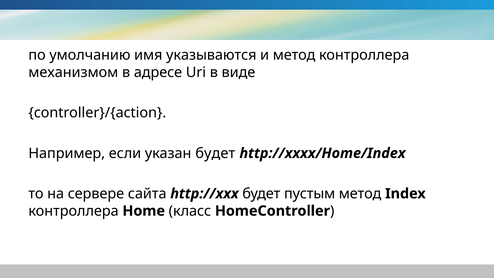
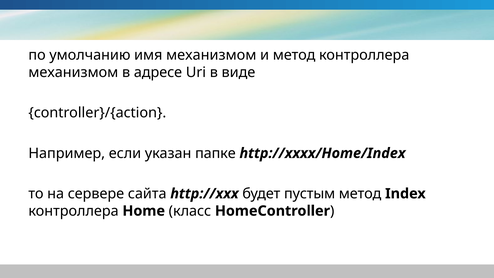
имя указываются: указываются -> механизмом
указан будет: будет -> папке
